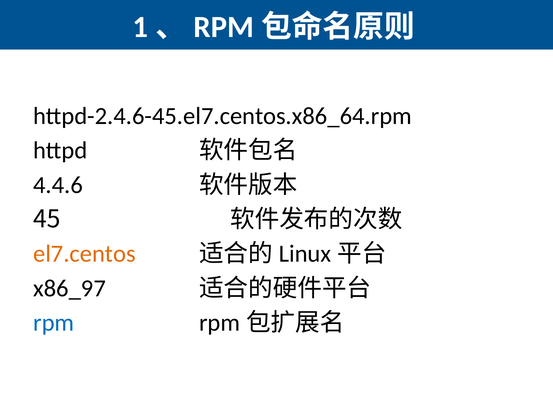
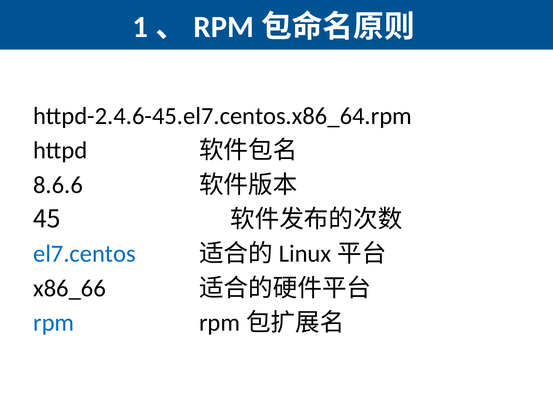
4.4.6: 4.4.6 -> 8.6.6
el7.centos colour: orange -> blue
x86_97: x86_97 -> x86_66
